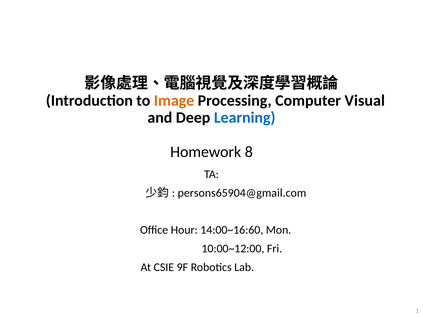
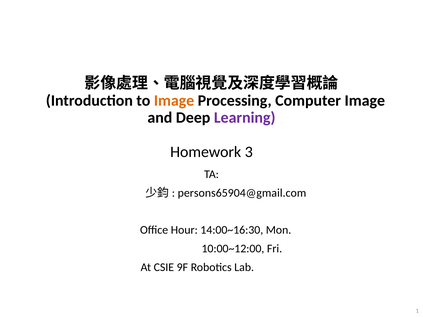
Computer Visual: Visual -> Image
Learning colour: blue -> purple
8: 8 -> 3
14:00~16:60: 14:00~16:60 -> 14:00~16:30
